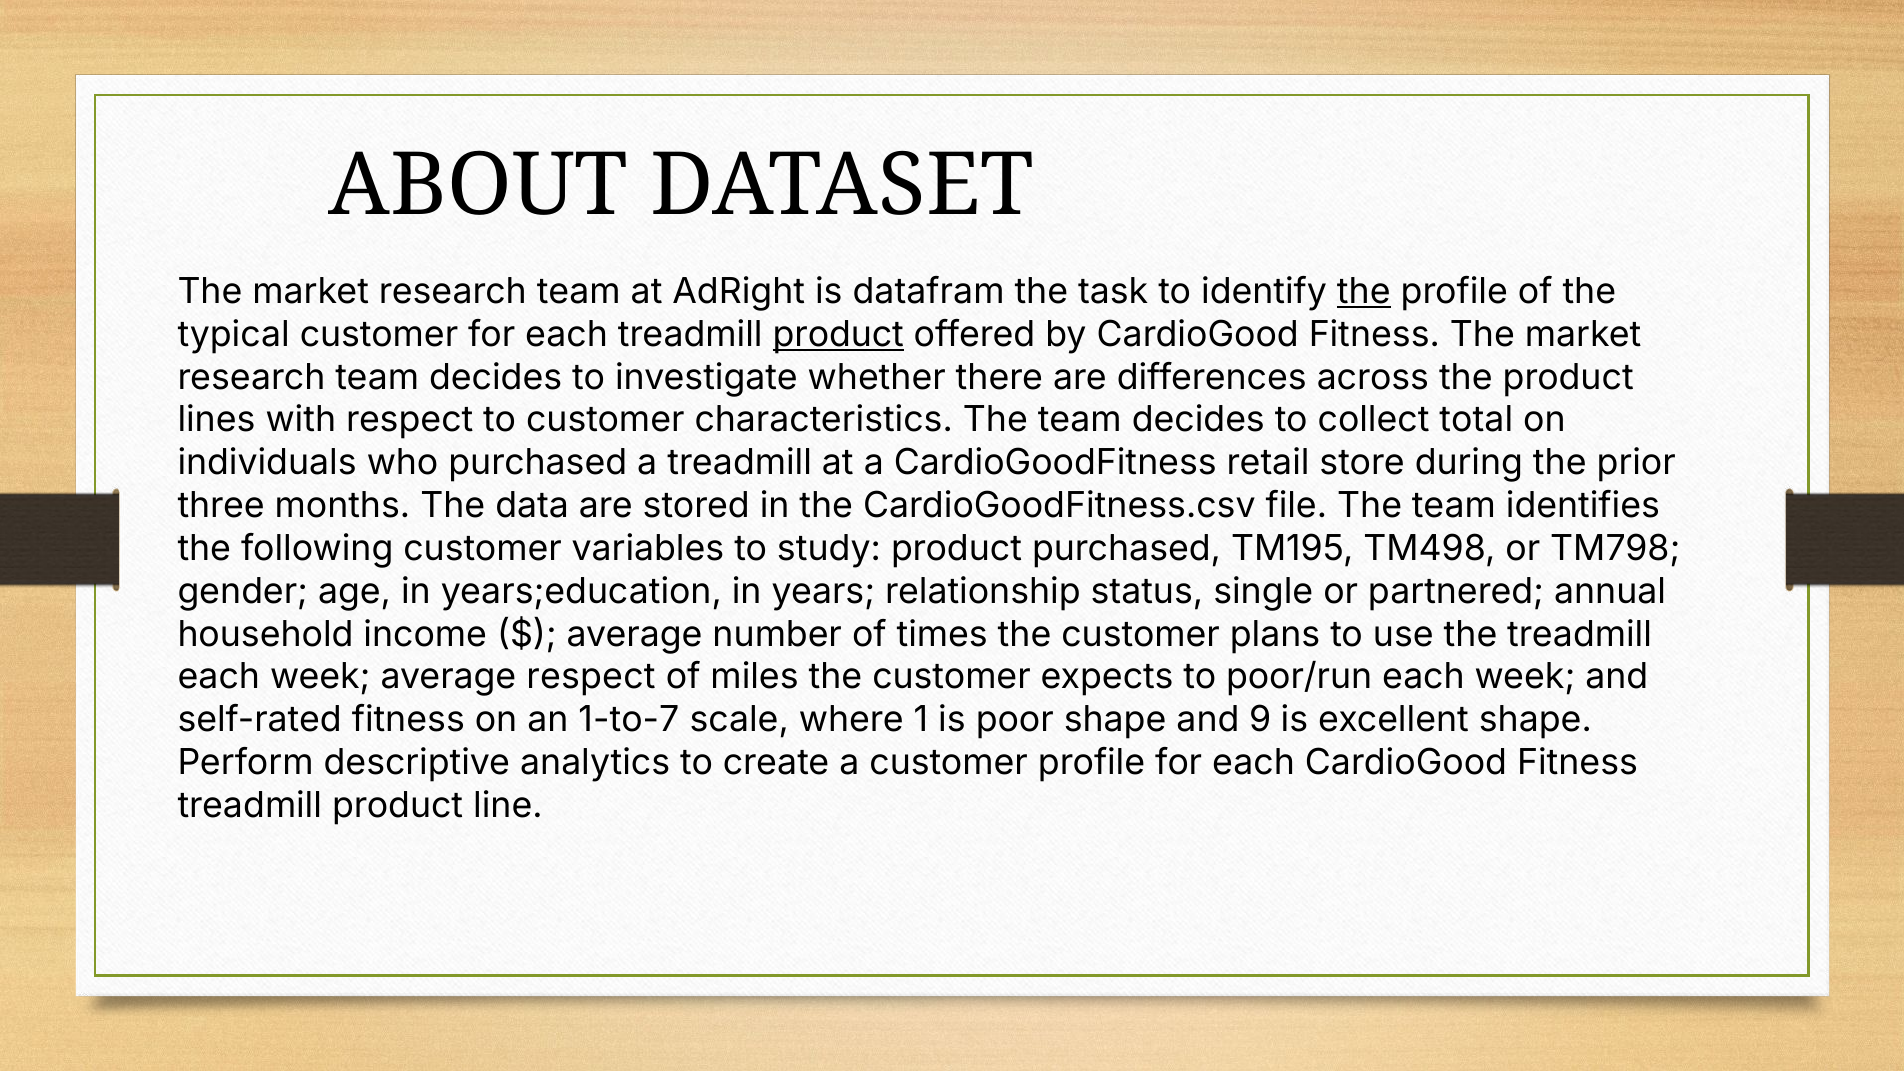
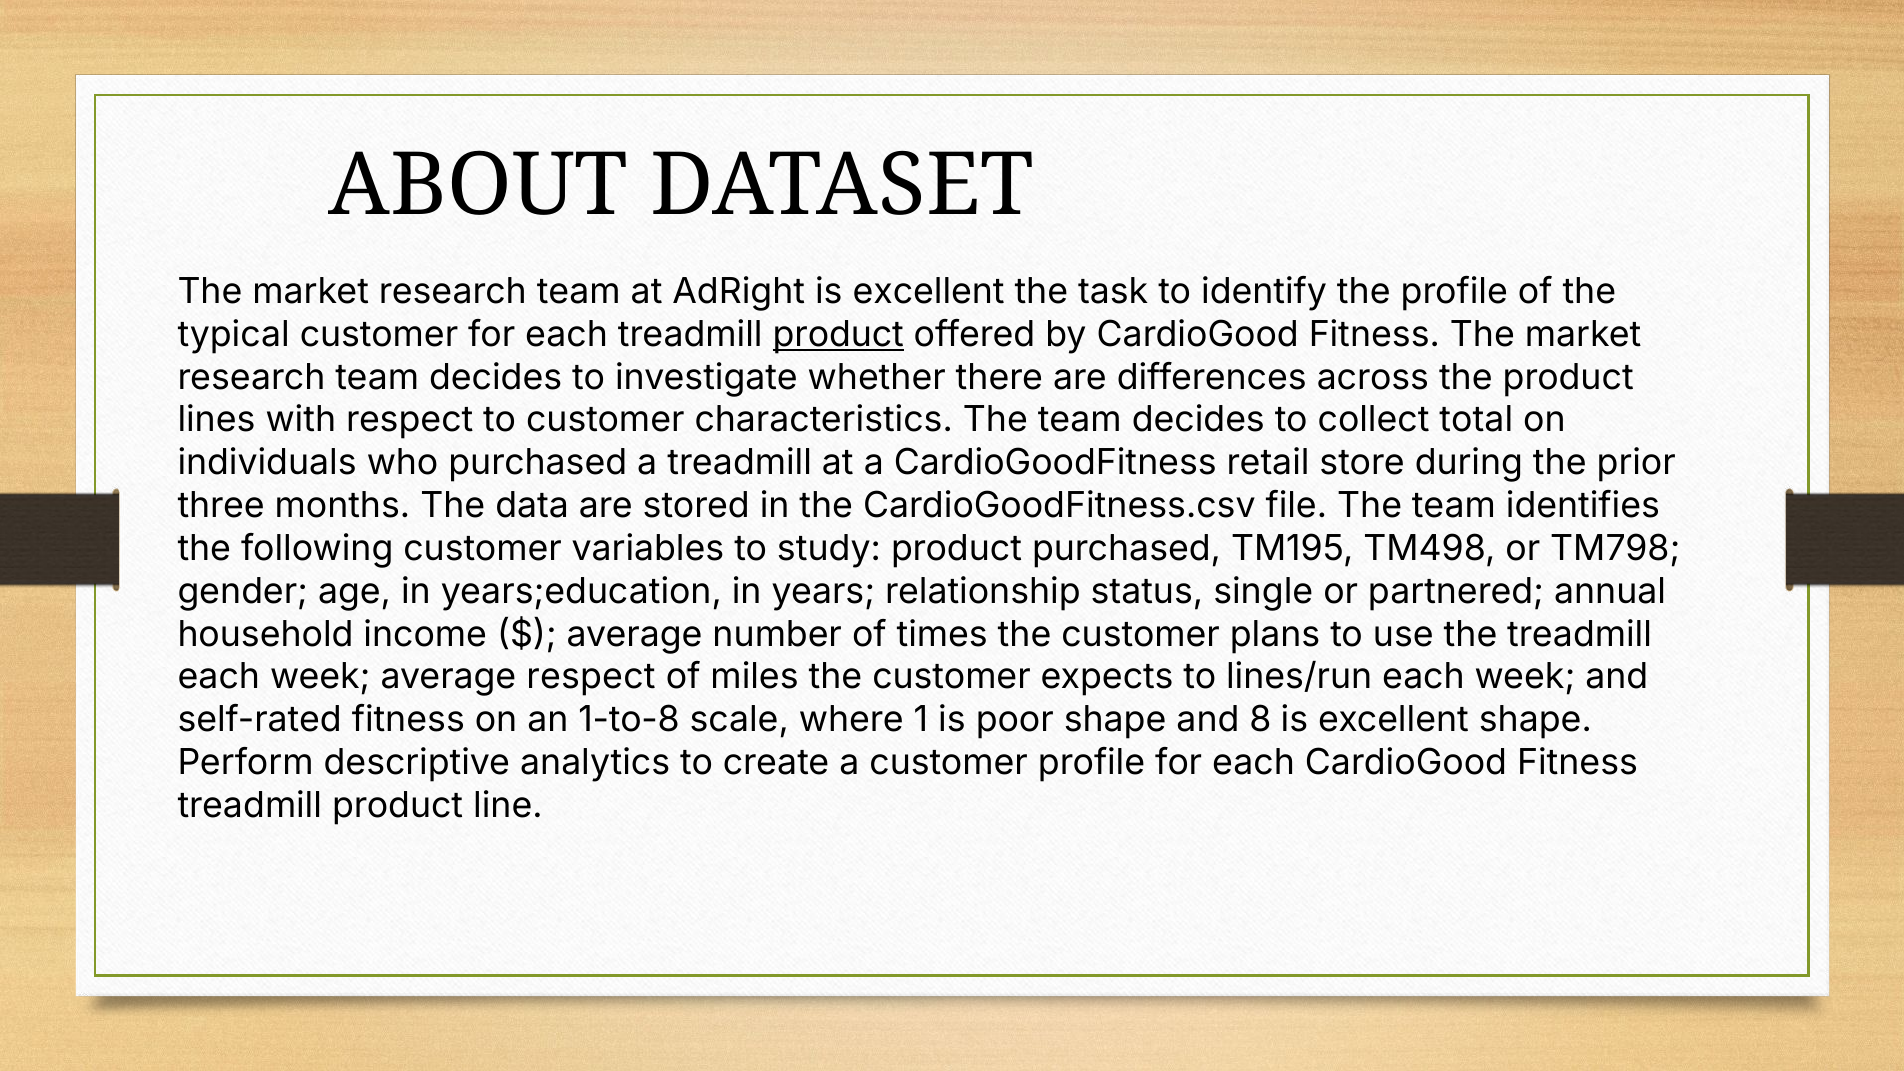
AdRight is datafram: datafram -> excellent
the at (1364, 292) underline: present -> none
poor/run: poor/run -> lines/run
1-to-7: 1-to-7 -> 1-to-8
9: 9 -> 8
